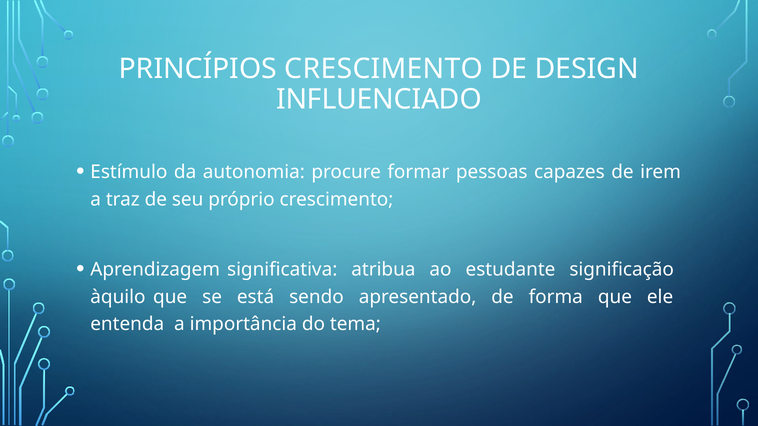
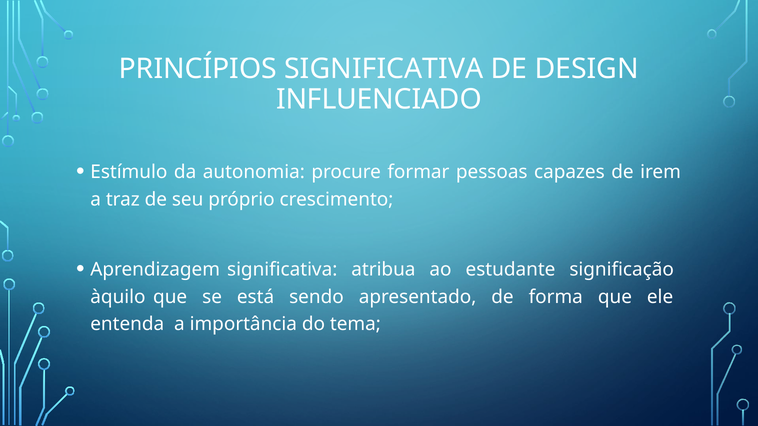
PRINCÍPIOS CRESCIMENTO: CRESCIMENTO -> SIGNIFICATIVA
